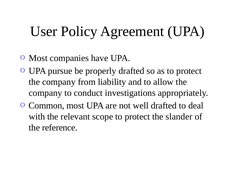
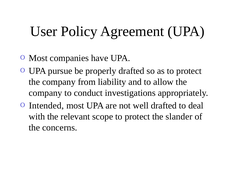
Common: Common -> Intended
reference: reference -> concerns
